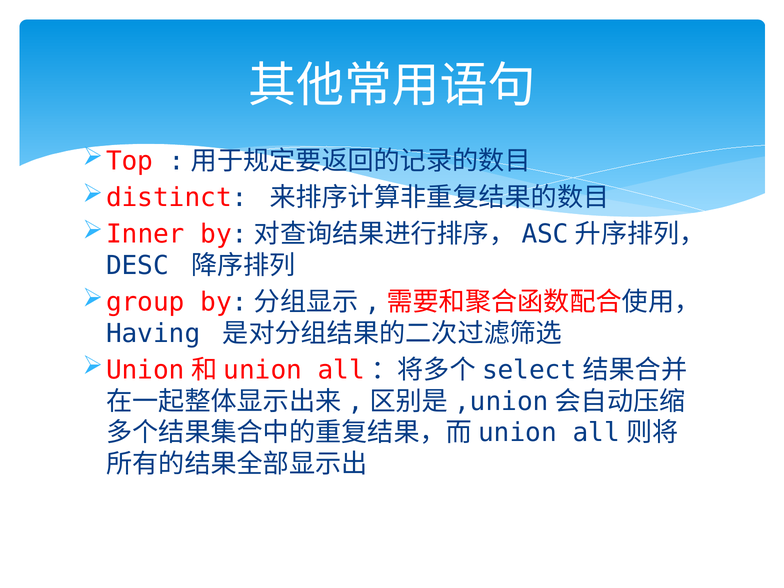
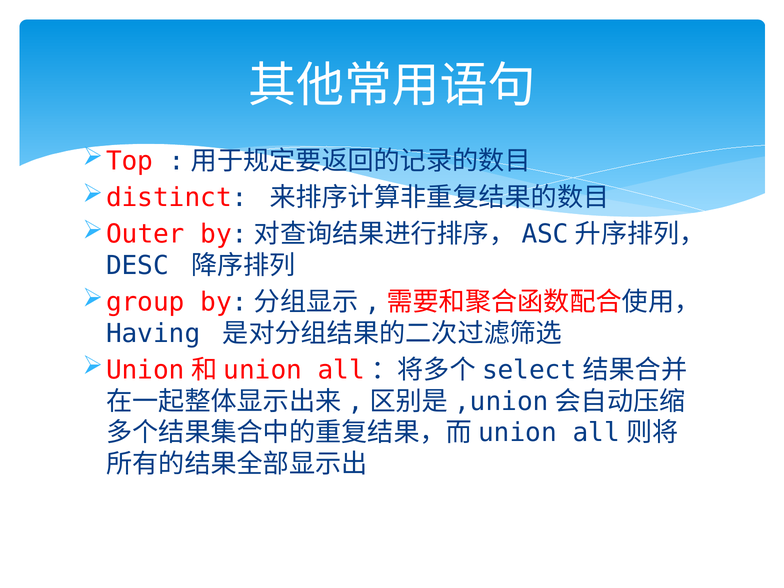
Inner: Inner -> Outer
